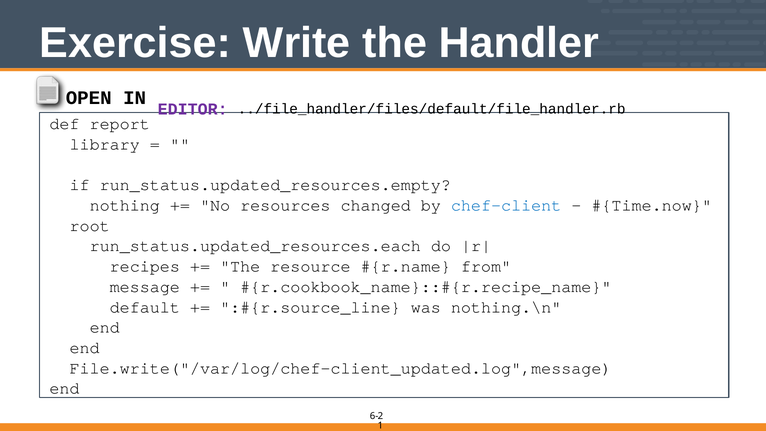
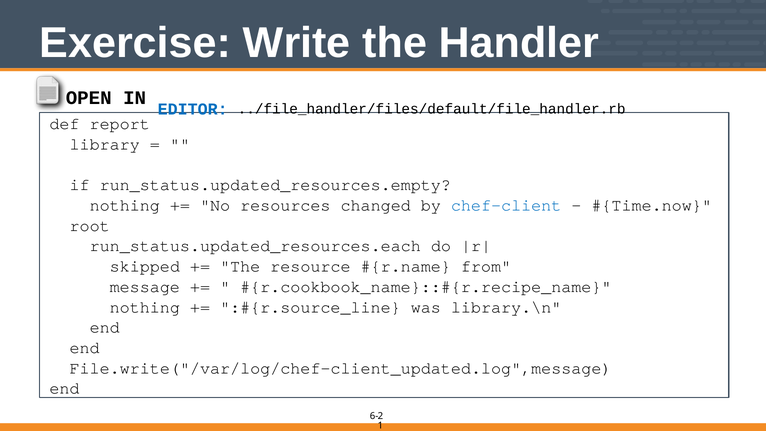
EDITOR colour: purple -> blue
recipes: recipes -> skipped
default at (145, 307): default -> nothing
nothing.\n: nothing.\n -> library.\n
